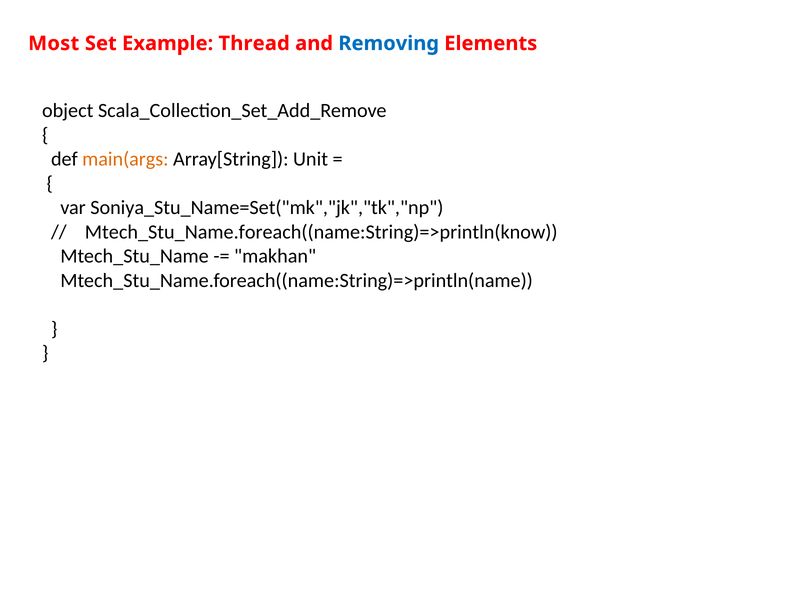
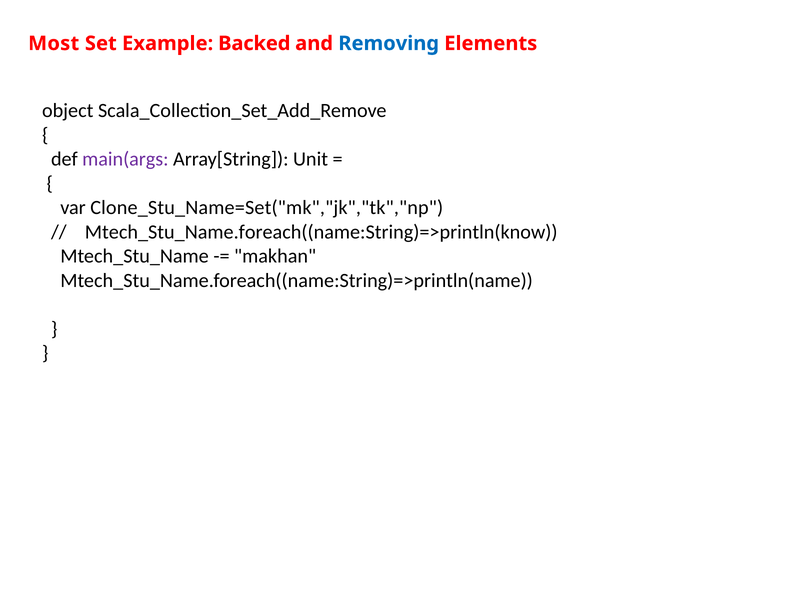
Thread: Thread -> Backed
main(args colour: orange -> purple
Soniya_Stu_Name=Set("mk","jk","tk","np: Soniya_Stu_Name=Set("mk","jk","tk","np -> Clone_Stu_Name=Set("mk","jk","tk","np
